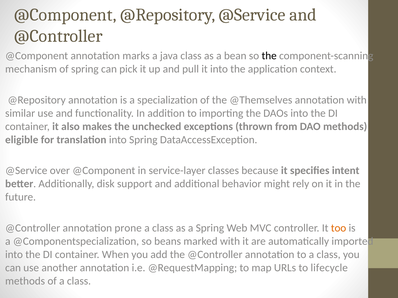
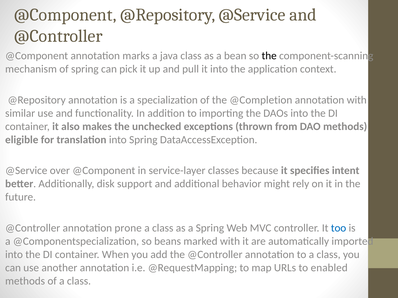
@Themselves: @Themselves -> @Completion
too colour: orange -> blue
lifecycle: lifecycle -> enabled
